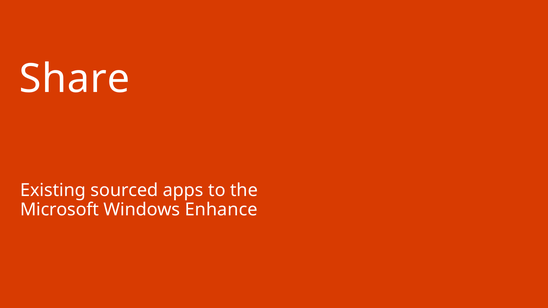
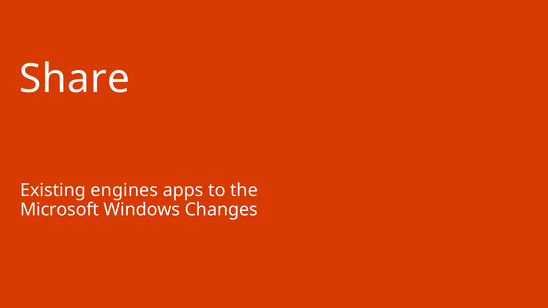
sourced: sourced -> engines
Enhance: Enhance -> Changes
